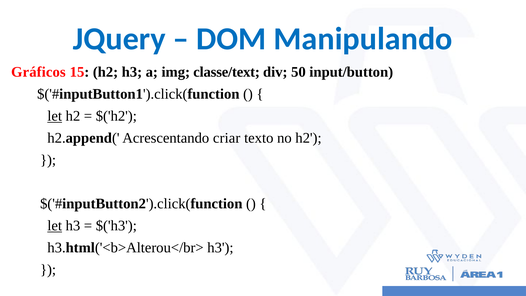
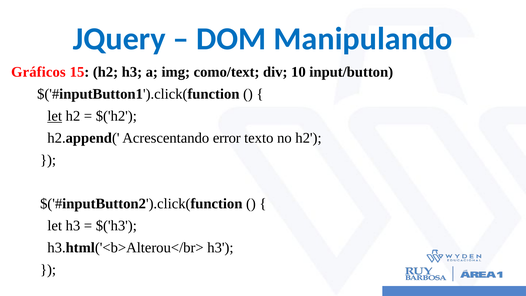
classe/text: classe/text -> como/text
50: 50 -> 10
criar: criar -> error
let at (55, 226) underline: present -> none
